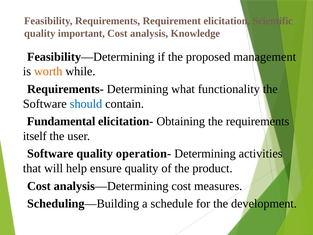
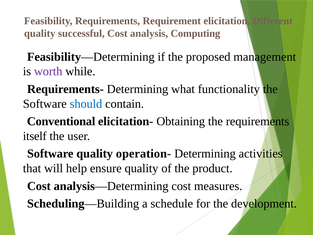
Scientific: Scientific -> Different
important: important -> successful
Knowledge: Knowledge -> Computing
worth colour: orange -> purple
Fundamental: Fundamental -> Conventional
